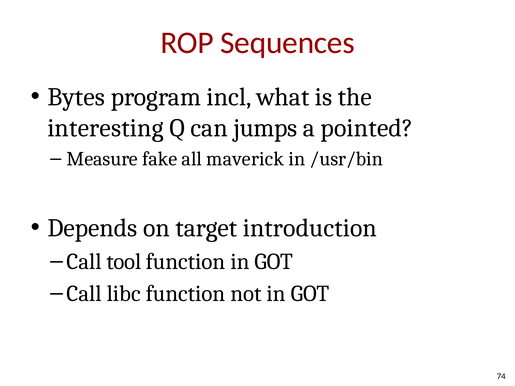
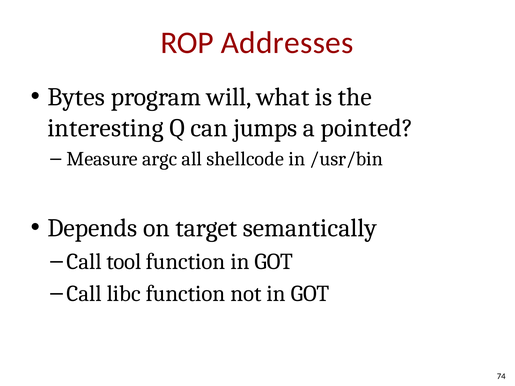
Sequences: Sequences -> Addresses
incl: incl -> will
fake: fake -> argc
maverick: maverick -> shellcode
introduction: introduction -> semantically
